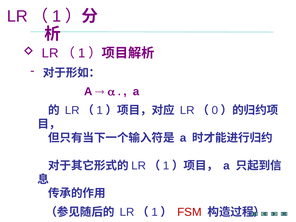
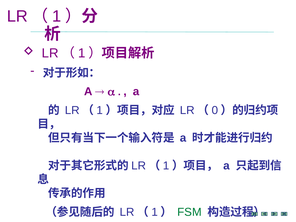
FSM colour: red -> green
